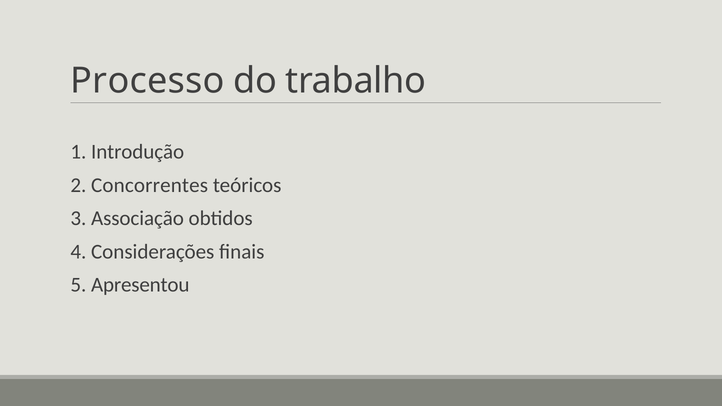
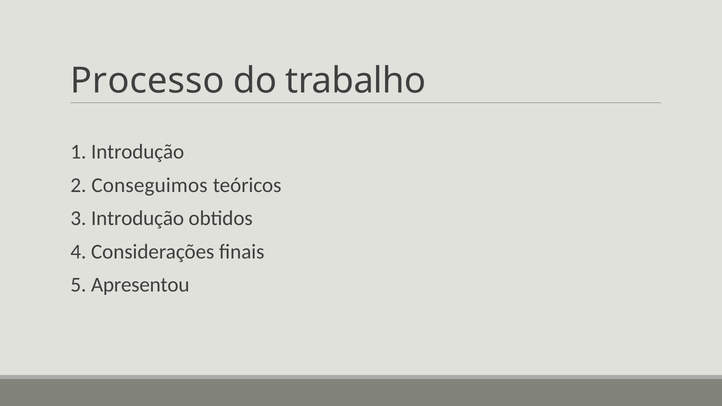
Concorrentes: Concorrentes -> Conseguimos
3 Associação: Associação -> Introdução
